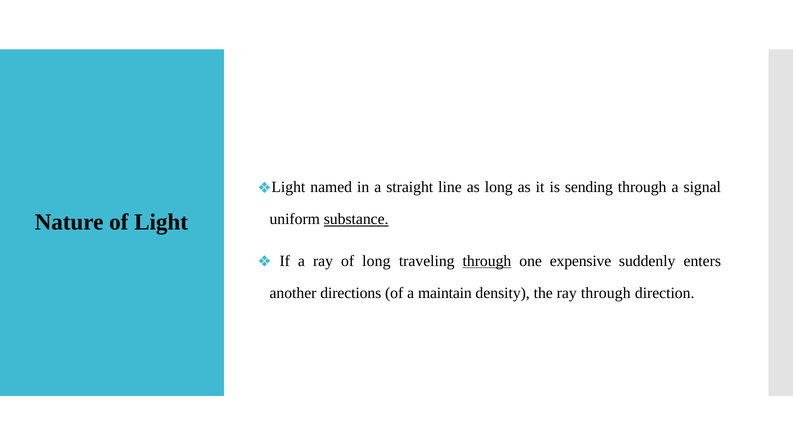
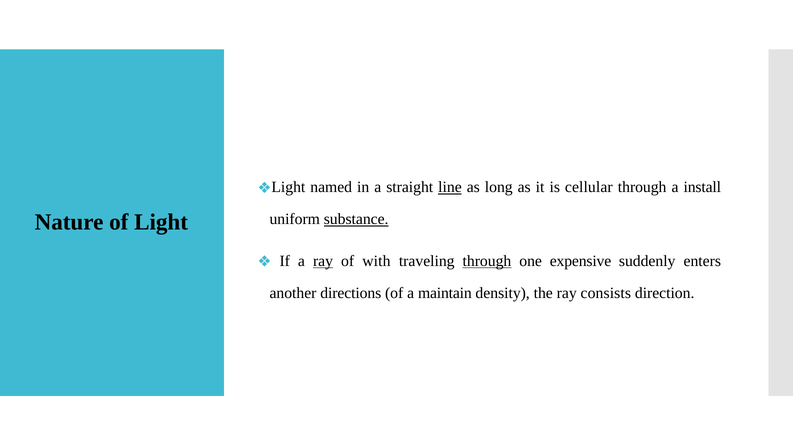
line underline: none -> present
sending: sending -> cellular
signal: signal -> install
ray at (323, 261) underline: none -> present
of long: long -> with
ray through: through -> consists
